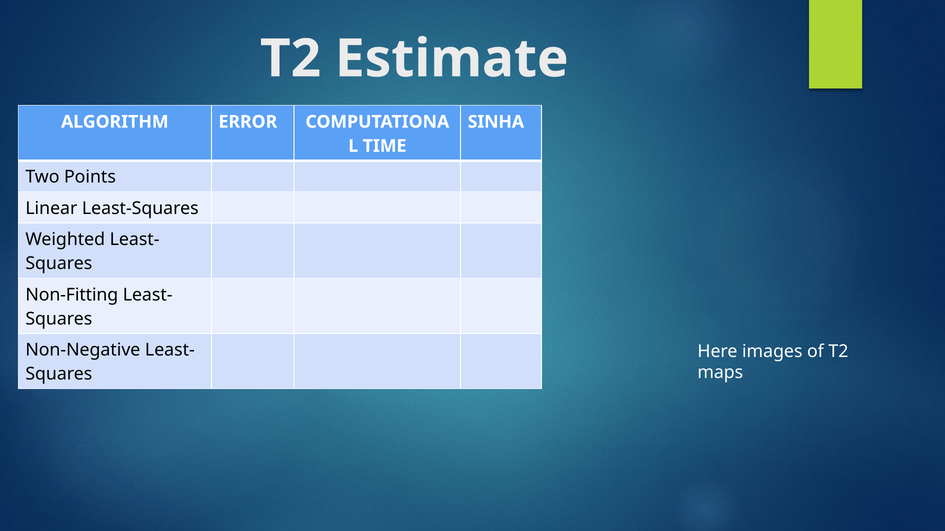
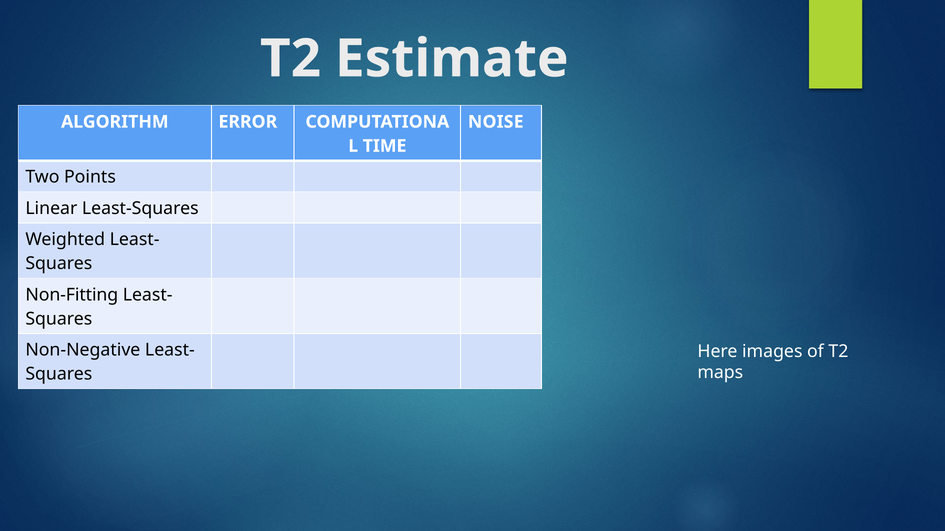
SINHA: SINHA -> NOISE
